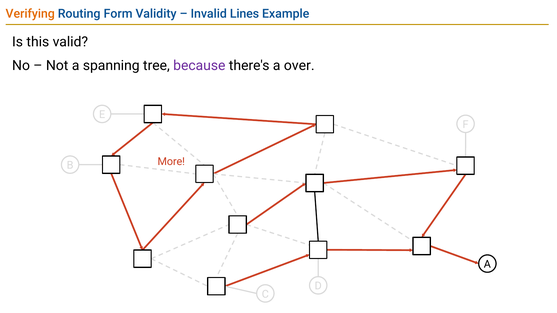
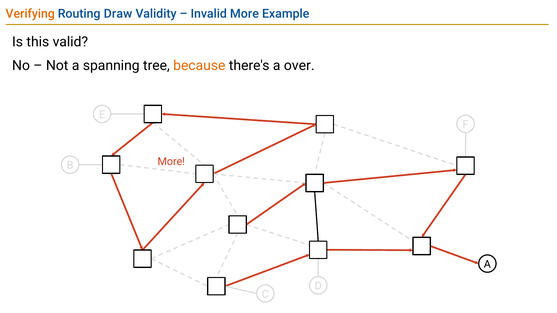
Form: Form -> Draw
Invalid Lines: Lines -> More
because colour: purple -> orange
